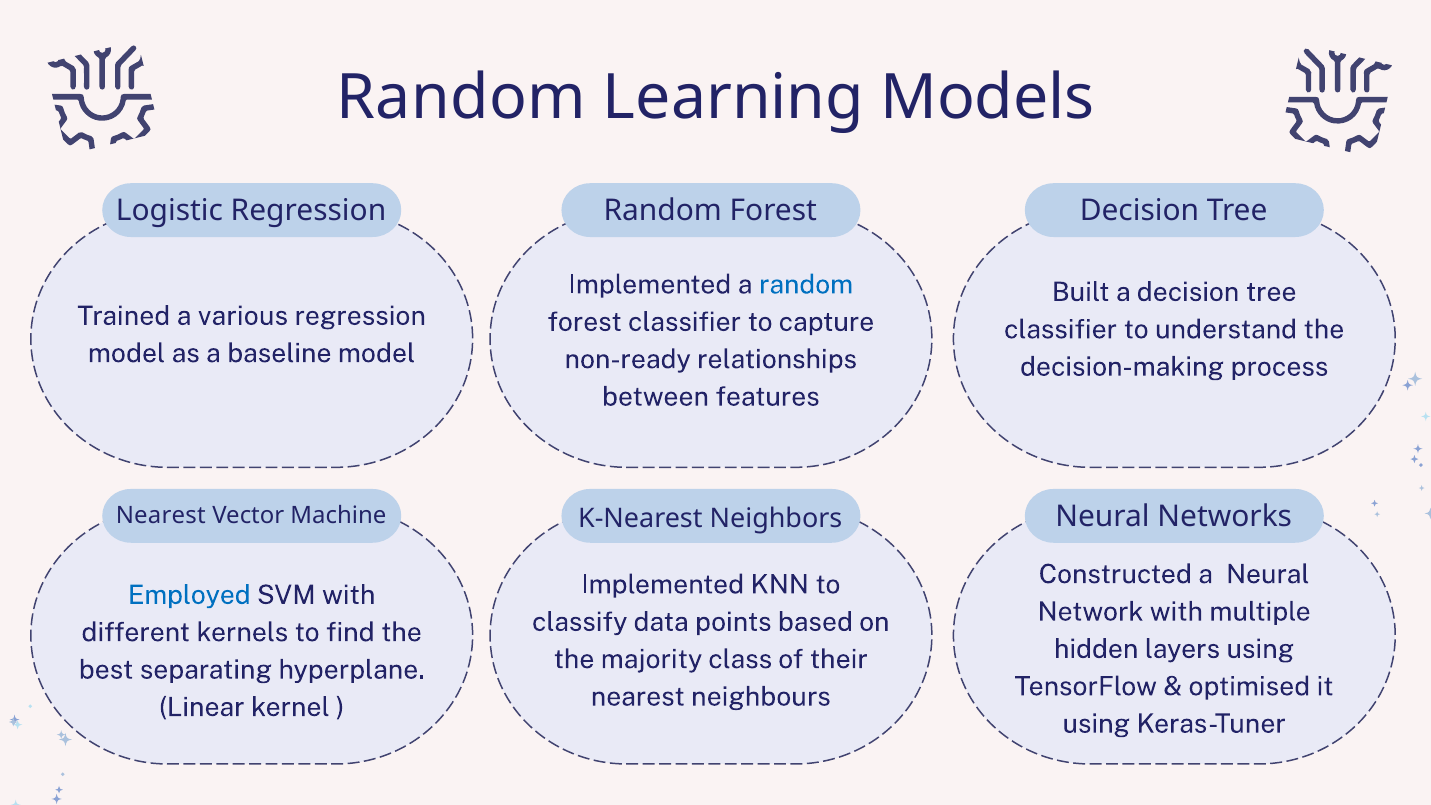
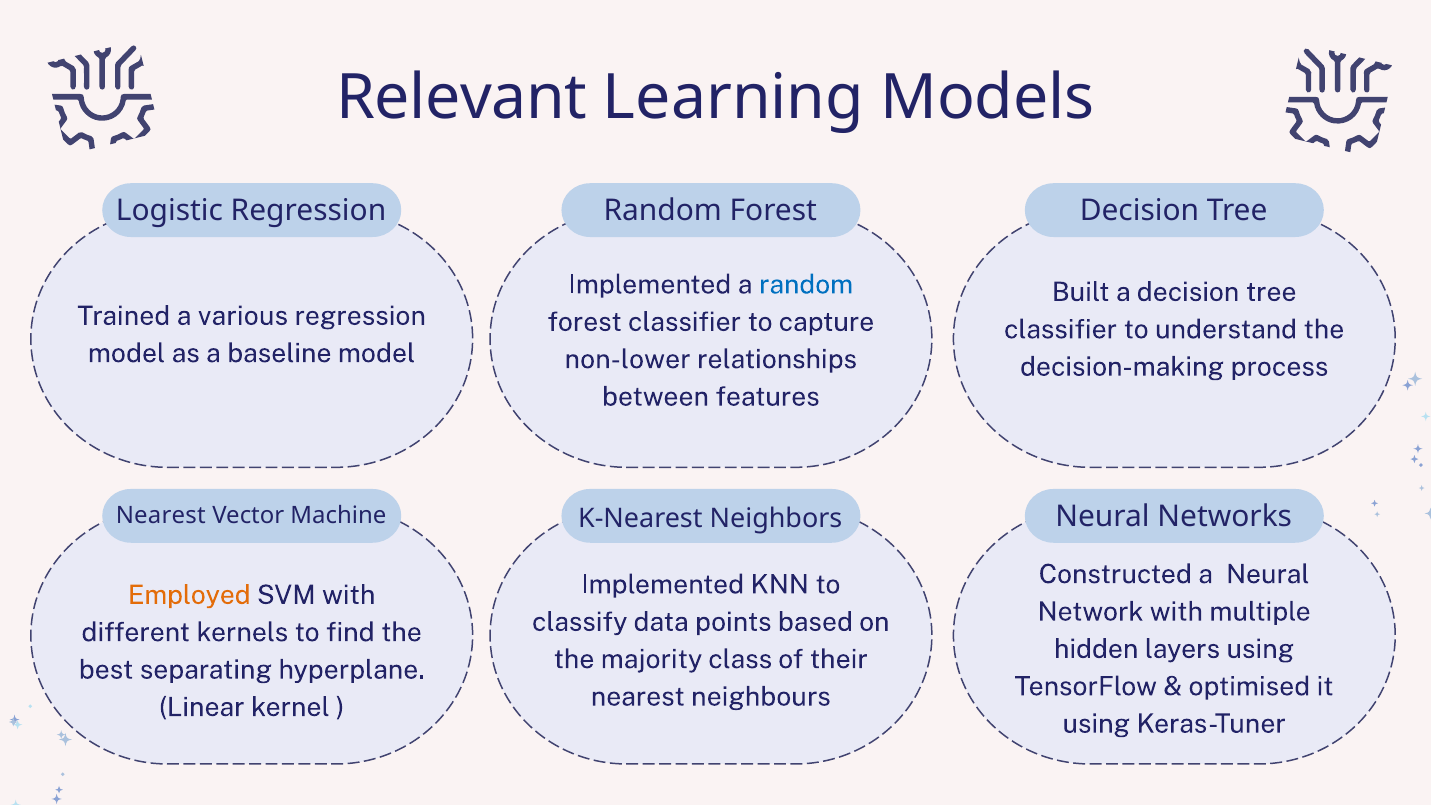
Random at (461, 98): Random -> Relevant
non-ready: non-ready -> non-lower
Employed colour: blue -> orange
